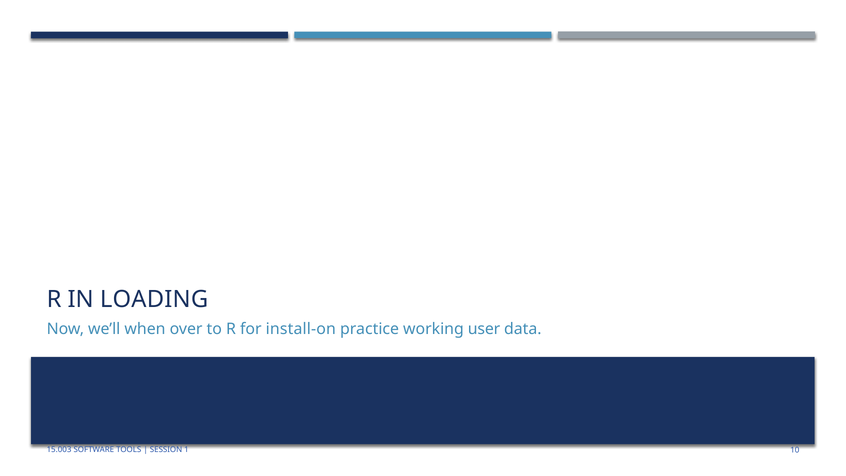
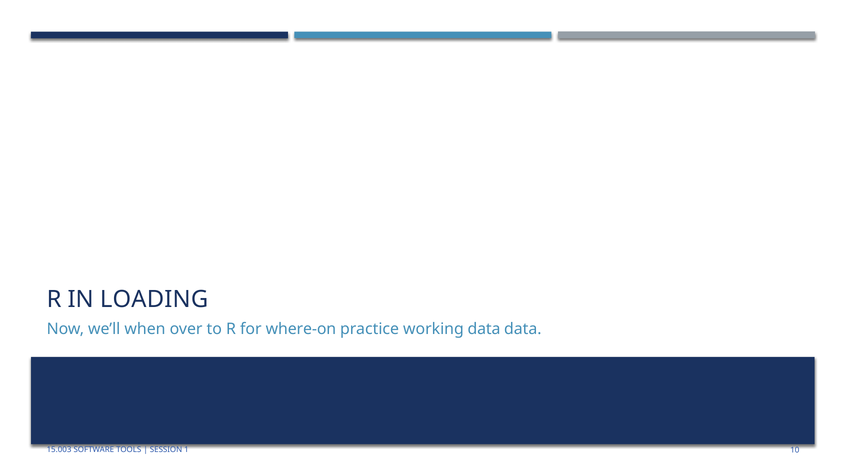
install-on: install-on -> where-on
working user: user -> data
